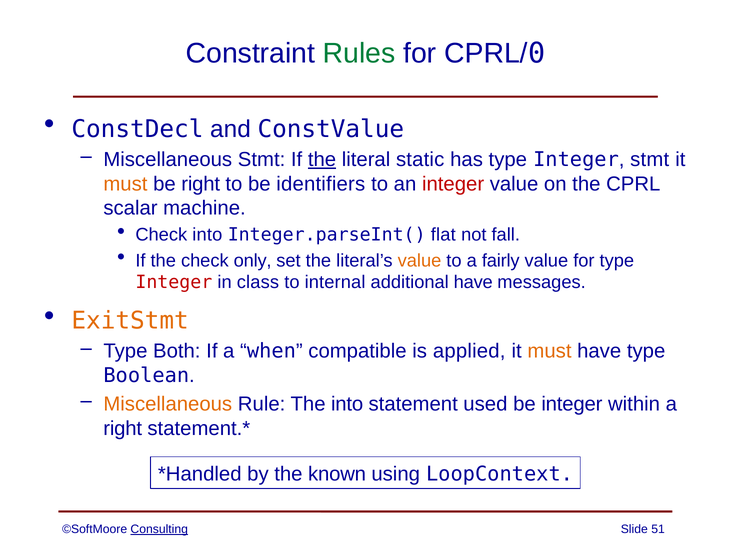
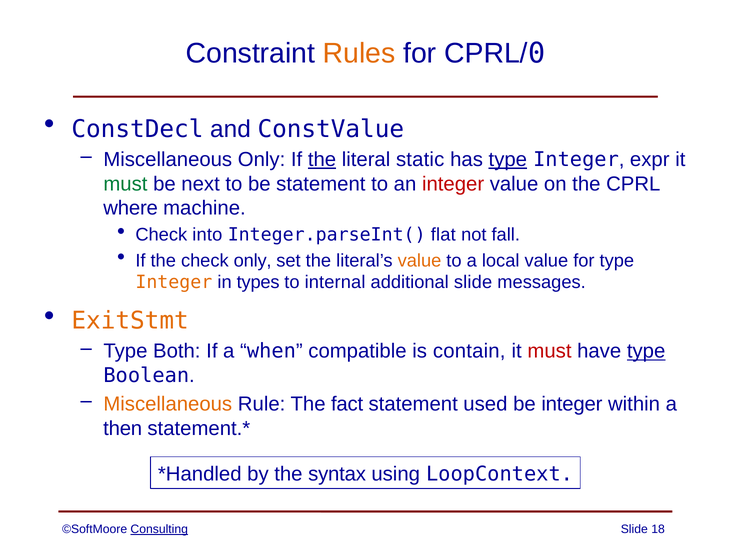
Rules colour: green -> orange
Miscellaneous Stmt: Stmt -> Only
type at (508, 160) underline: none -> present
Integer stmt: stmt -> expr
must at (125, 184) colour: orange -> green
be right: right -> next
be identifiers: identifiers -> statement
scalar: scalar -> where
fairly: fairly -> local
Integer at (174, 283) colour: red -> orange
class: class -> types
additional have: have -> slide
applied: applied -> contain
must at (549, 351) colour: orange -> red
type at (646, 351) underline: none -> present
The into: into -> fact
right at (123, 428): right -> then
known: known -> syntax
51: 51 -> 18
